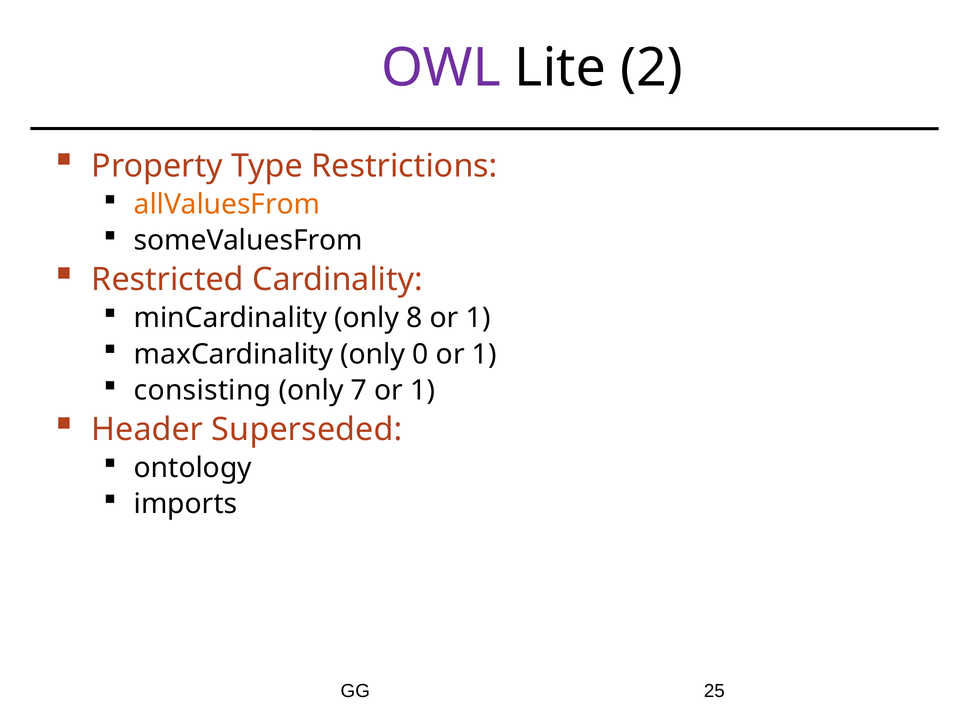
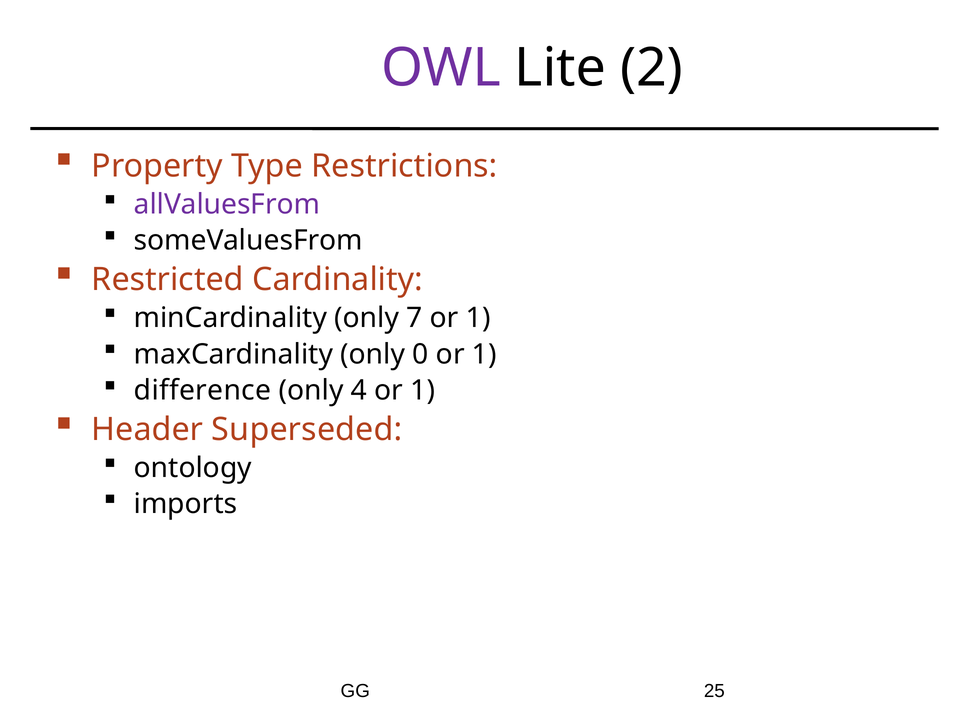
allValuesFrom colour: orange -> purple
8: 8 -> 7
consisting: consisting -> difference
7: 7 -> 4
